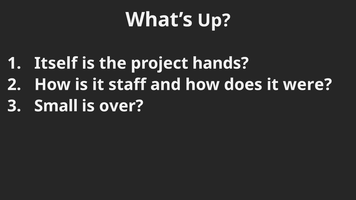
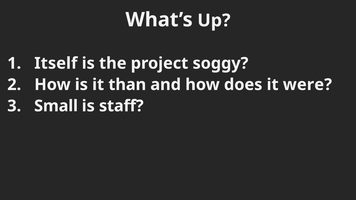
hands: hands -> soggy
staff: staff -> than
over: over -> staff
